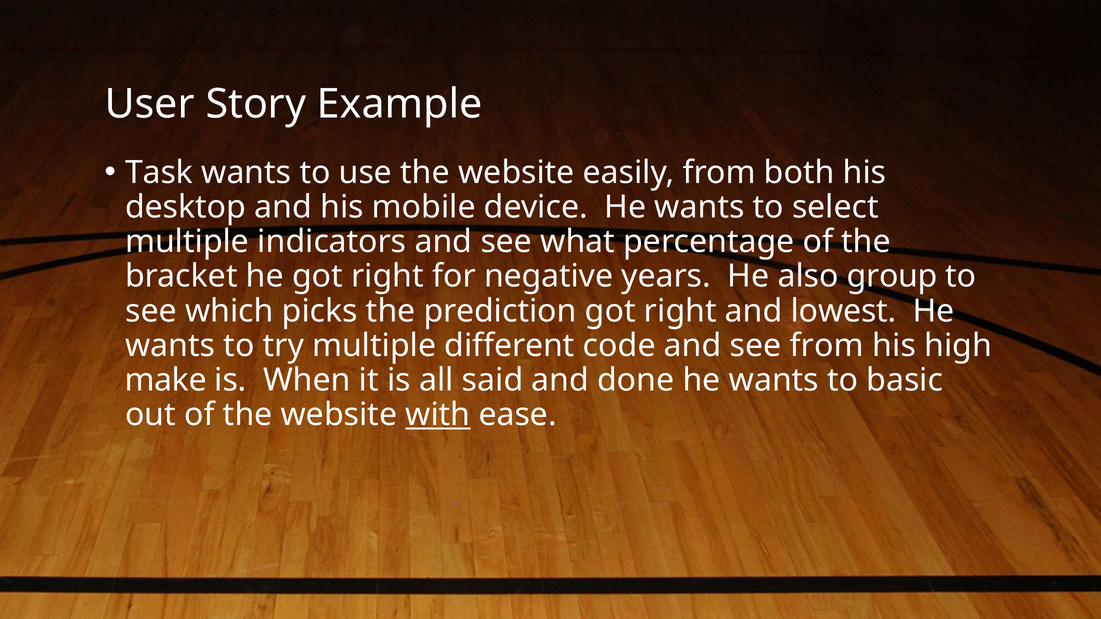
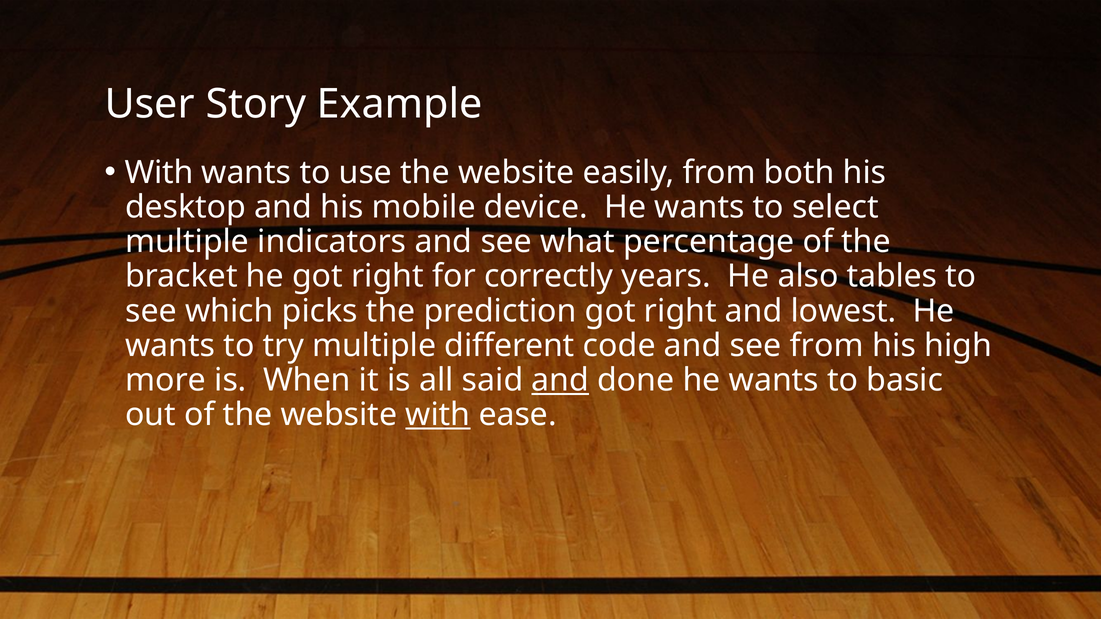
Task at (159, 173): Task -> With
negative: negative -> correctly
group: group -> tables
make: make -> more
and at (560, 380) underline: none -> present
